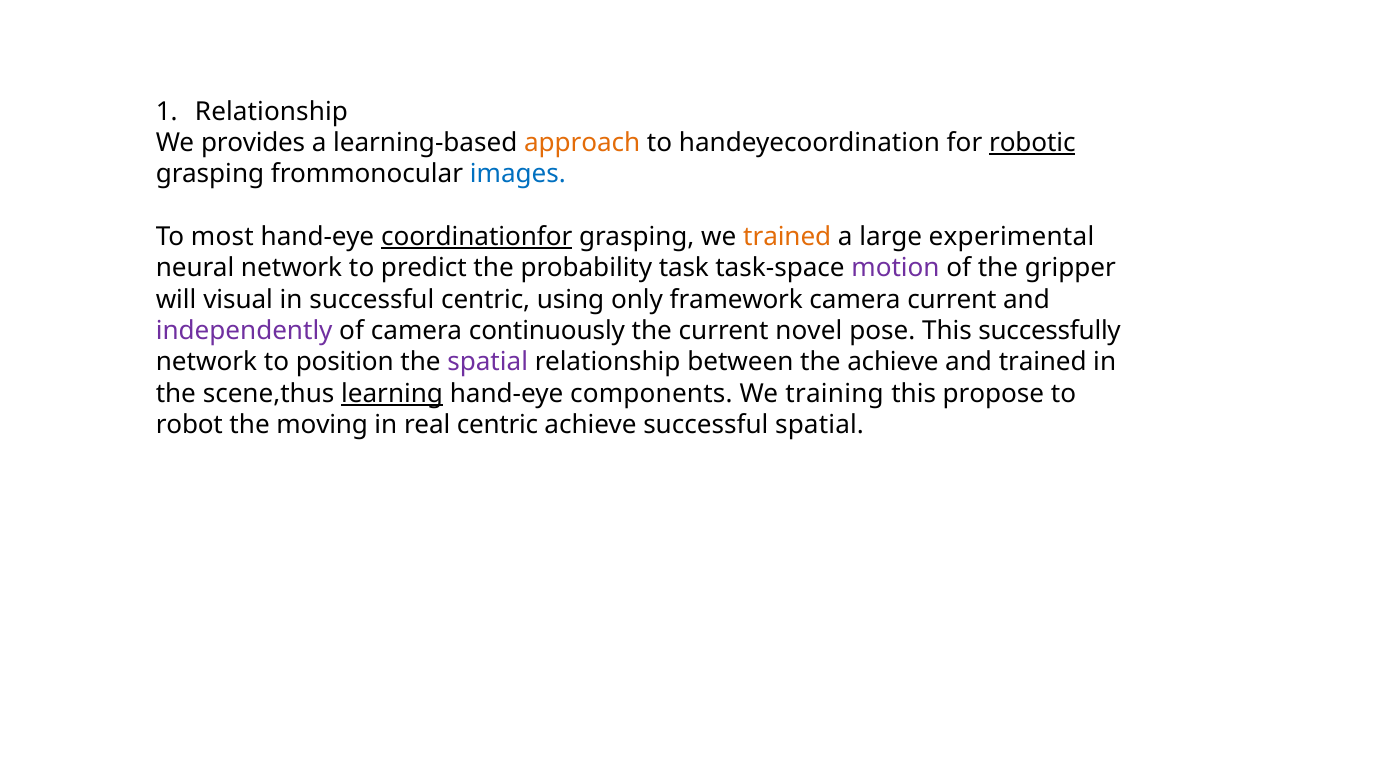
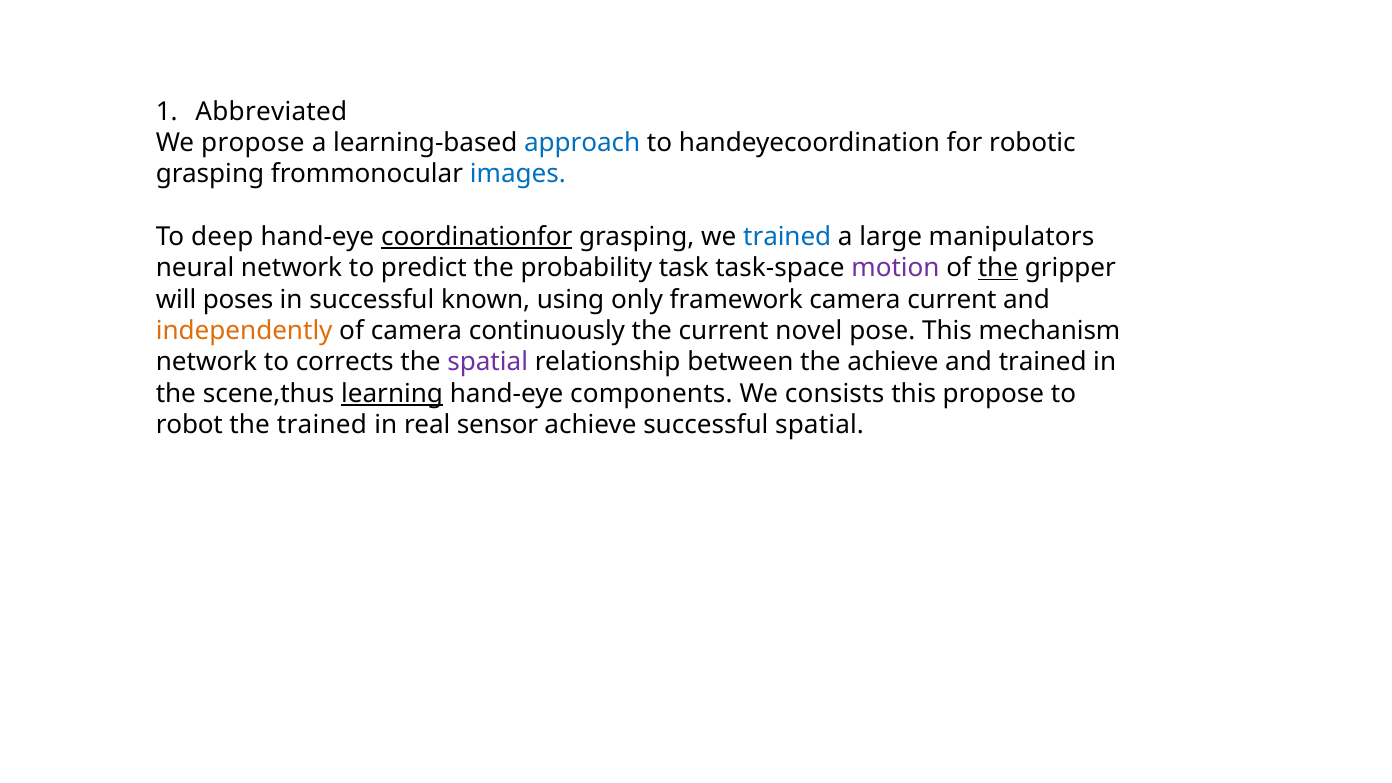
Relationship at (271, 112): Relationship -> Abbreviated
We provides: provides -> propose
approach colour: orange -> blue
robotic underline: present -> none
most: most -> deep
trained at (787, 237) colour: orange -> blue
experimental: experimental -> manipulators
the at (998, 268) underline: none -> present
visual: visual -> poses
successful centric: centric -> known
independently colour: purple -> orange
successfully: successfully -> mechanism
position: position -> corrects
training: training -> consists
the moving: moving -> trained
real centric: centric -> sensor
